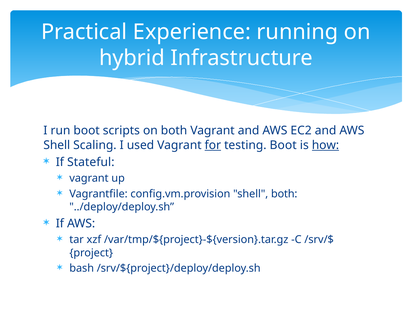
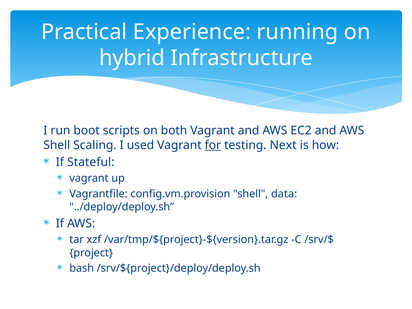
testing Boot: Boot -> Next
how underline: present -> none
shell both: both -> data
